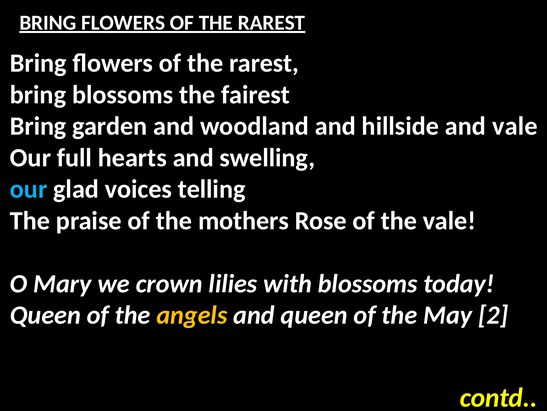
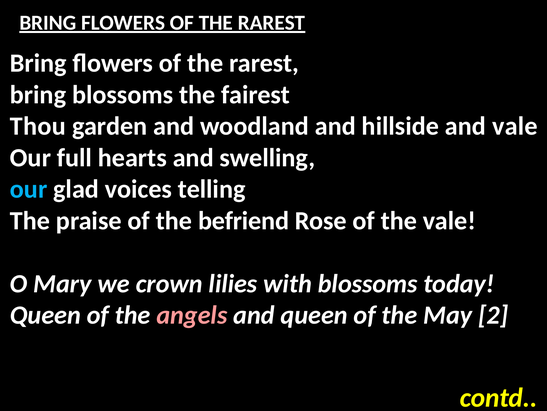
Bring at (38, 126): Bring -> Thou
mothers: mothers -> befriend
angels colour: yellow -> pink
